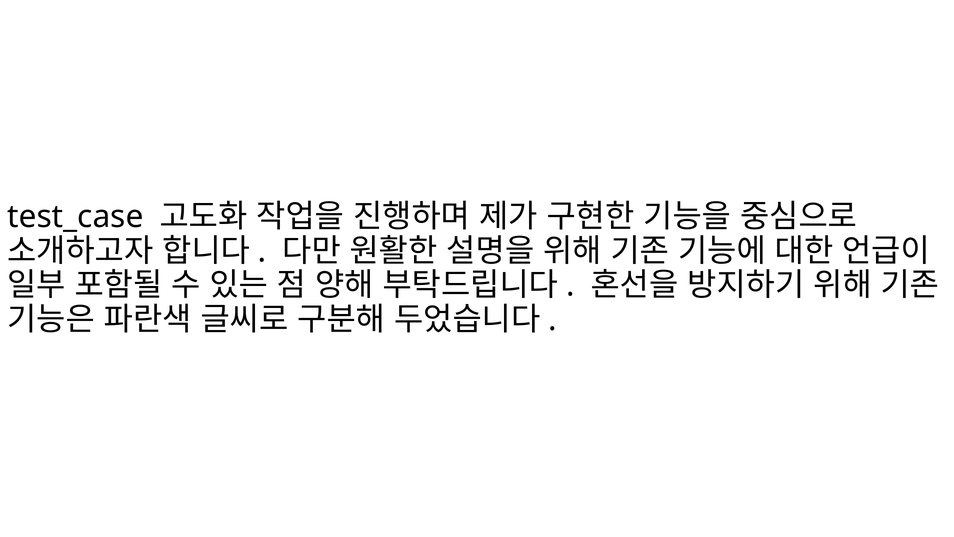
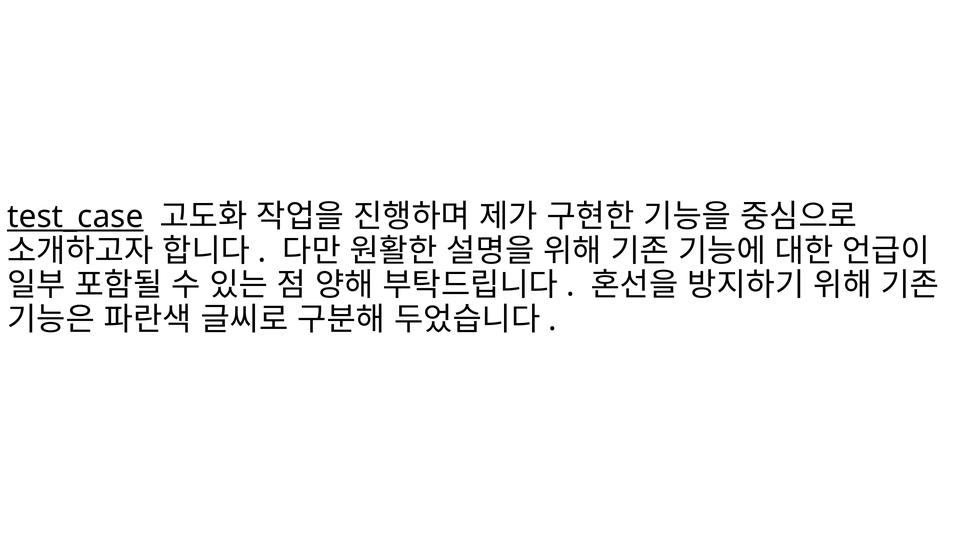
test_case underline: none -> present
